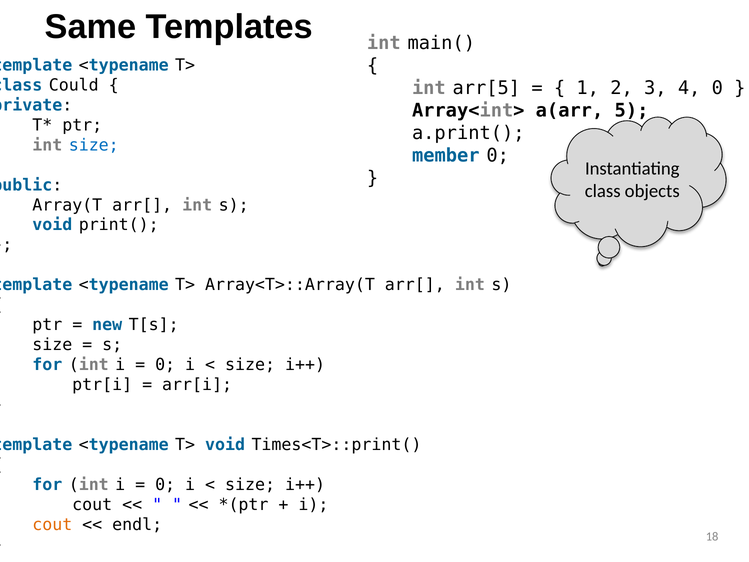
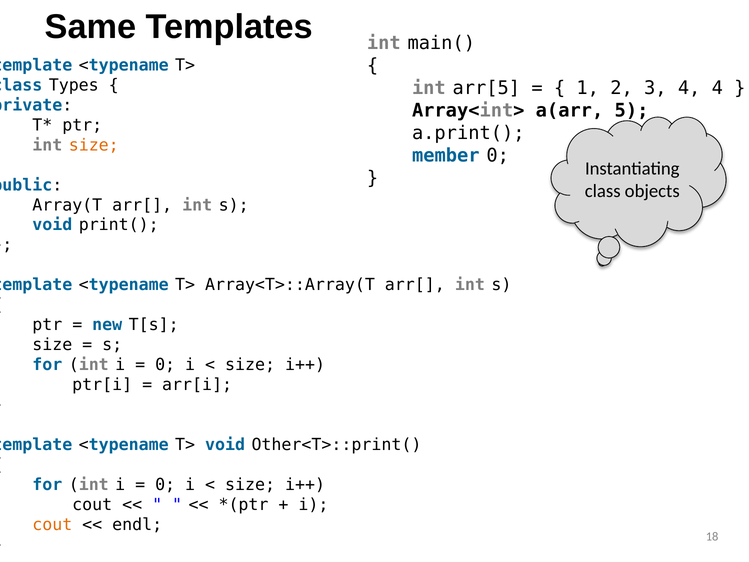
Could: Could -> Types
4 0: 0 -> 4
size at (94, 145) colour: blue -> orange
Times<T>::print(: Times<T>::print( -> Other<T>::print(
